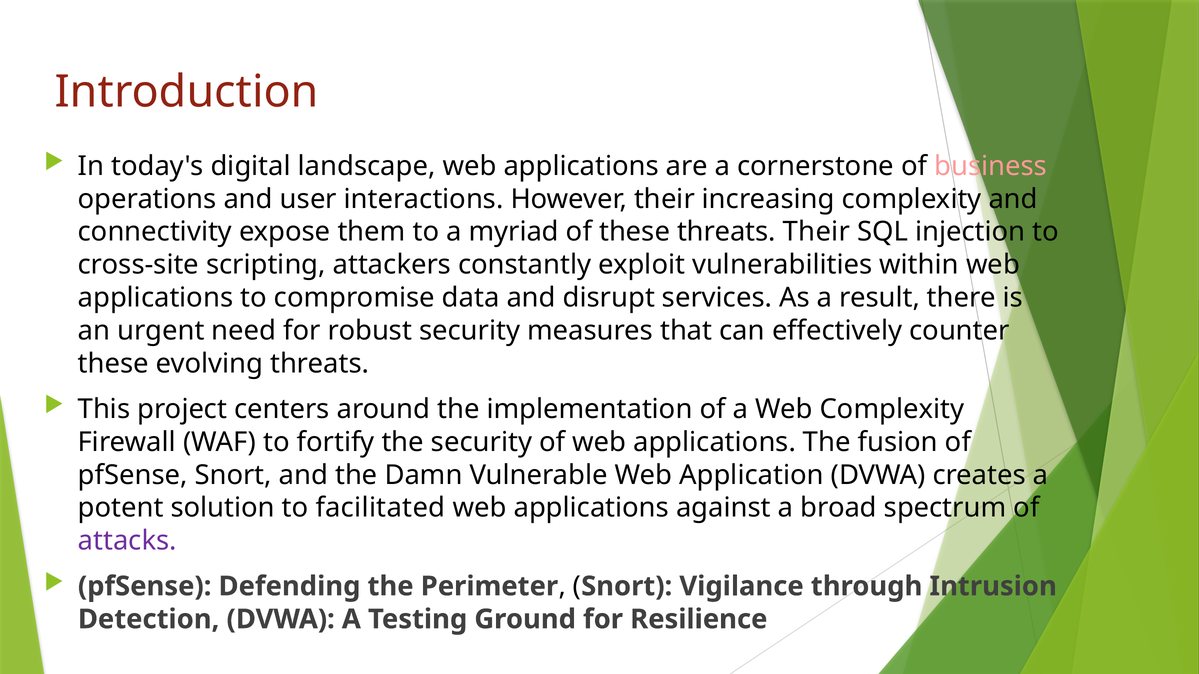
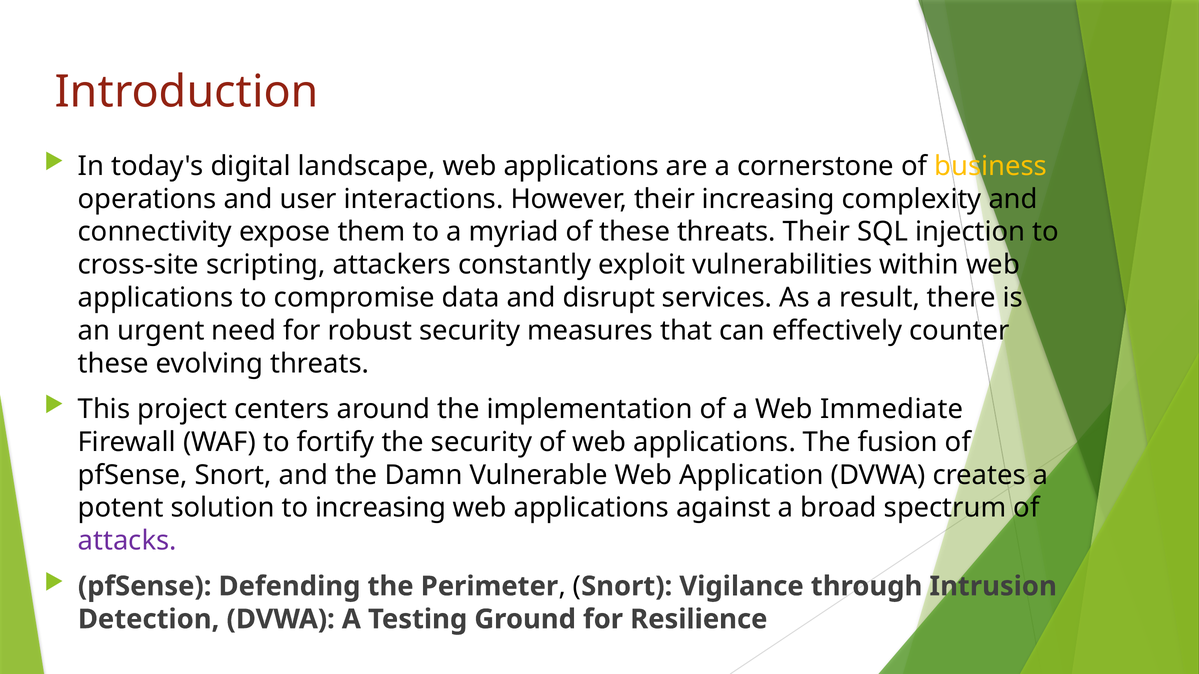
business colour: pink -> yellow
Web Complexity: Complexity -> Immediate
to facilitated: facilitated -> increasing
